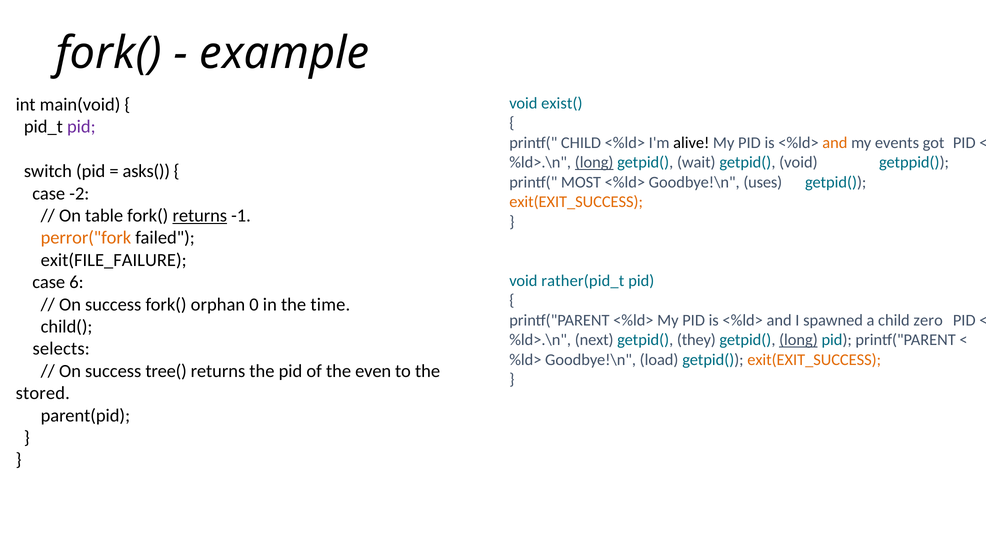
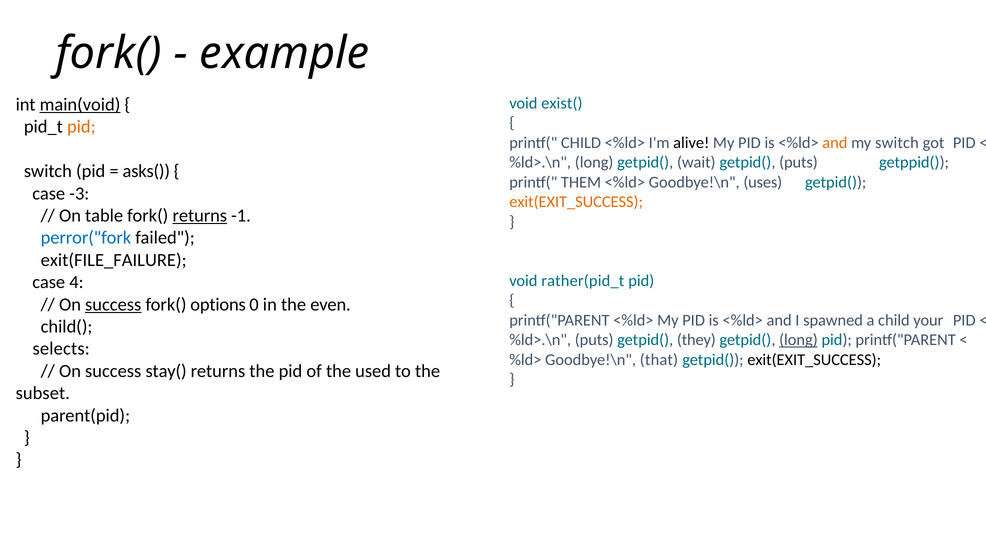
main(void underline: none -> present
pid at (81, 127) colour: purple -> orange
my events: events -> switch
long at (594, 162) underline: present -> none
getpid( void: void -> puts
MOST: MOST -> THEM
-2: -2 -> -3
perror("fork colour: orange -> blue
6: 6 -> 4
success at (113, 304) underline: none -> present
orphan: orphan -> options
time: time -> even
zero: zero -> your
next at (594, 340): next -> puts
load: load -> that
exit(EXIT_SUCCESS at (814, 359) colour: orange -> black
tree(: tree( -> stay(
even: even -> used
stored: stored -> subset
